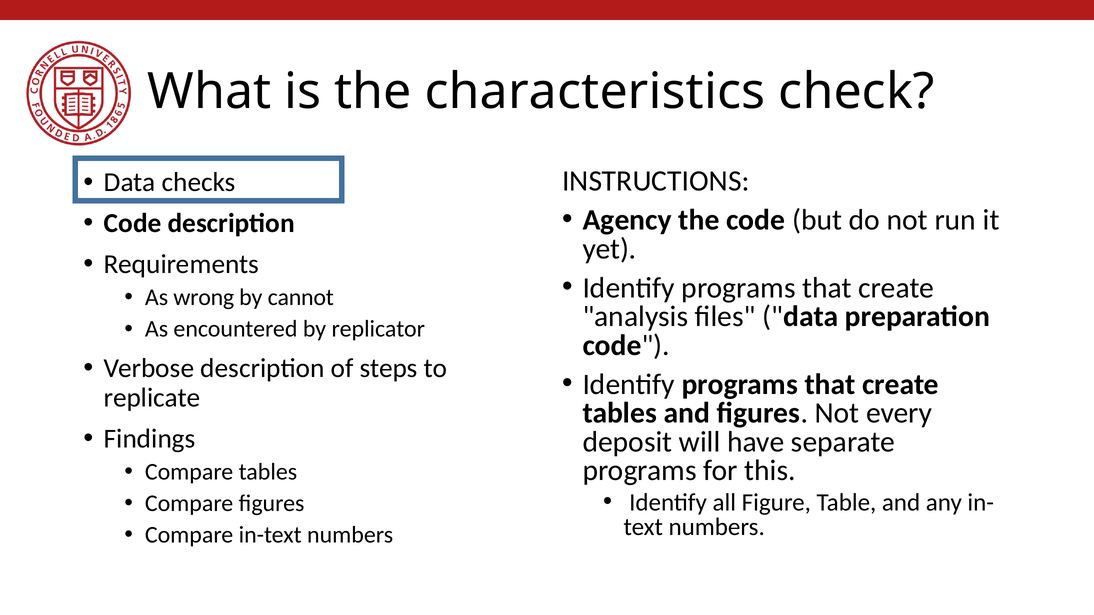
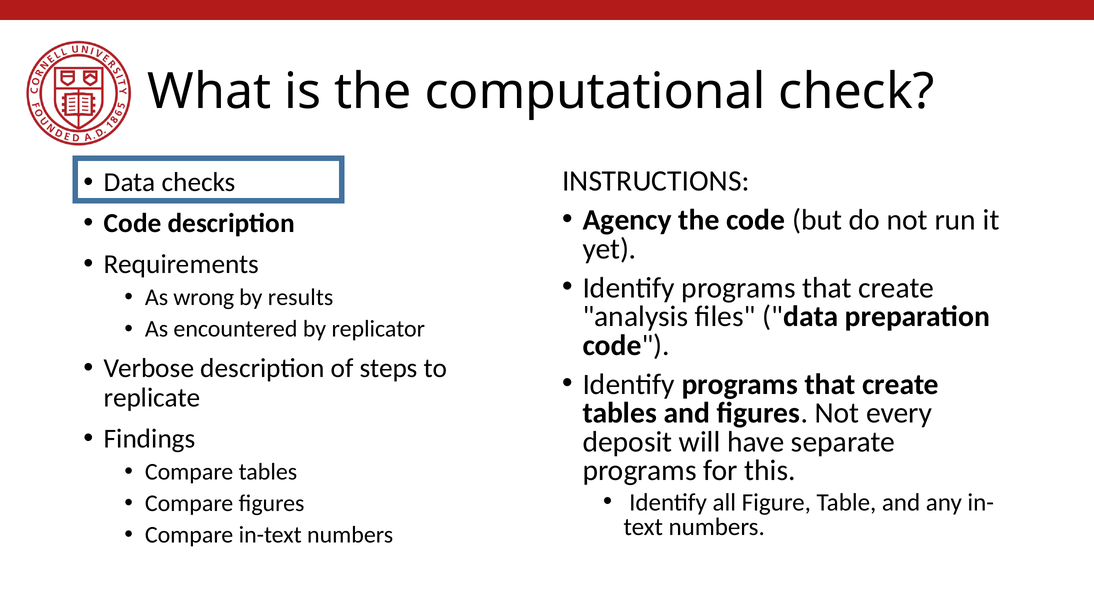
characteristics: characteristics -> computational
cannot: cannot -> results
